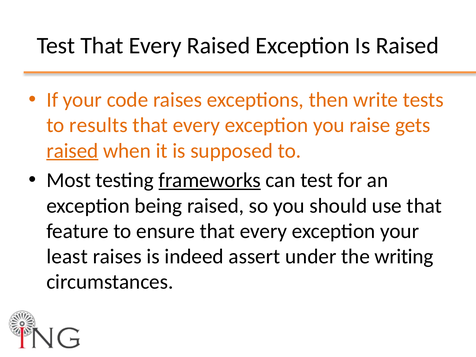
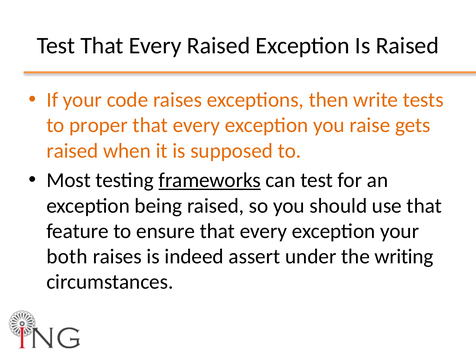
results: results -> proper
raised at (72, 151) underline: present -> none
least: least -> both
